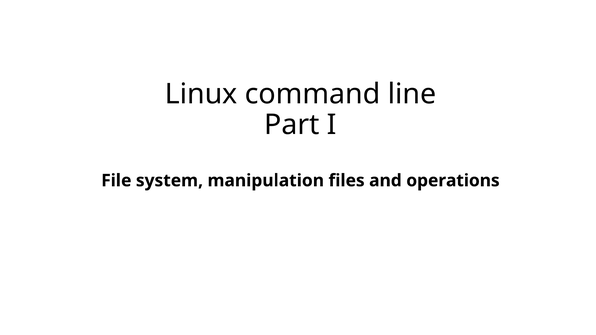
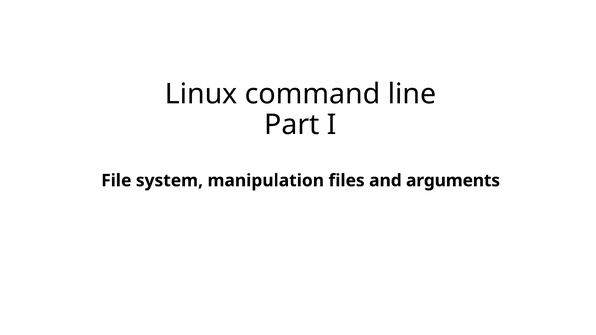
operations: operations -> arguments
